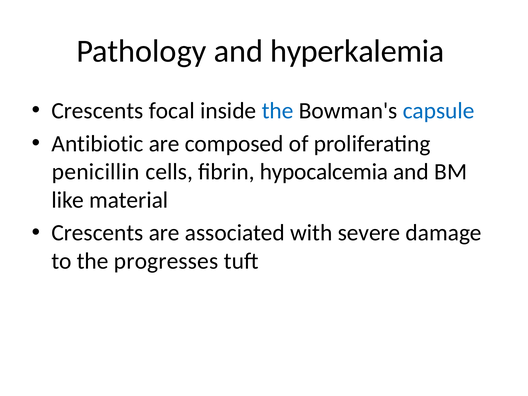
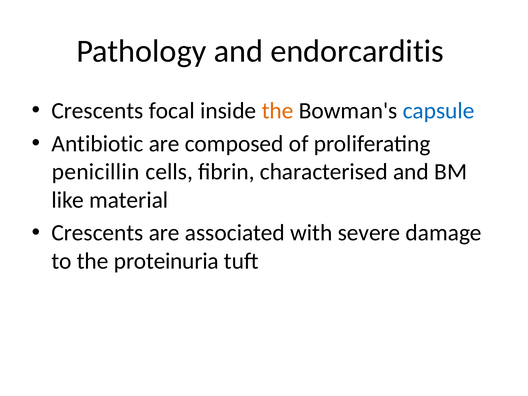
hyperkalemia: hyperkalemia -> endorcarditis
the at (278, 111) colour: blue -> orange
hypocalcemia: hypocalcemia -> characterised
progresses: progresses -> proteinuria
